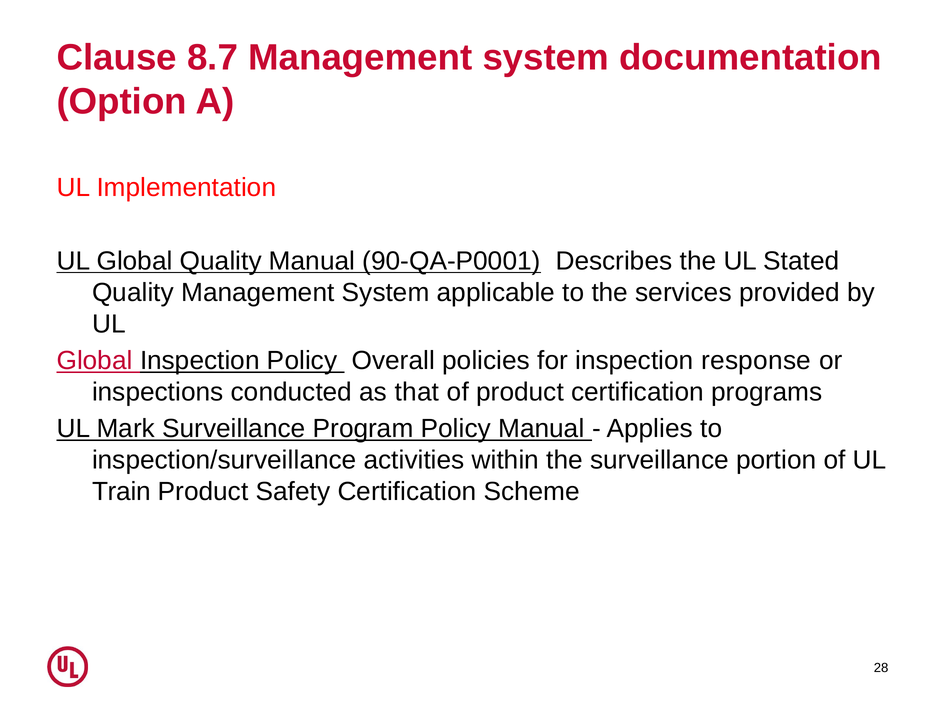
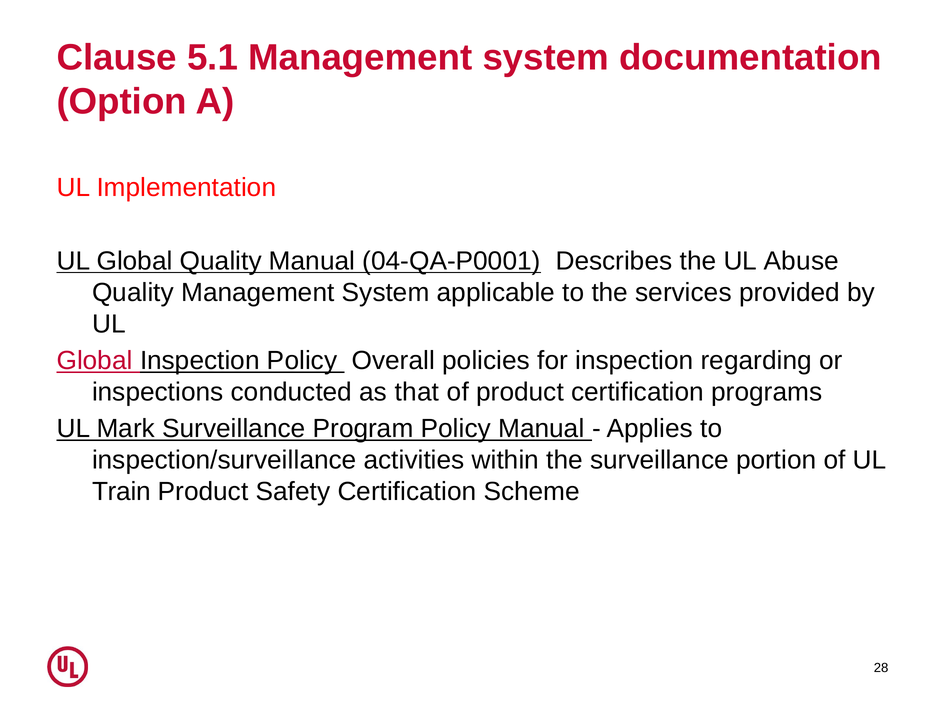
8.7: 8.7 -> 5.1
90-QA-P0001: 90-QA-P0001 -> 04-QA-P0001
Stated: Stated -> Abuse
response: response -> regarding
